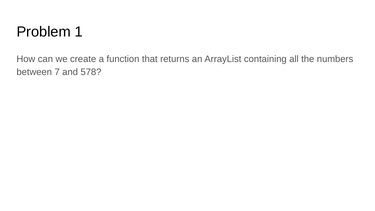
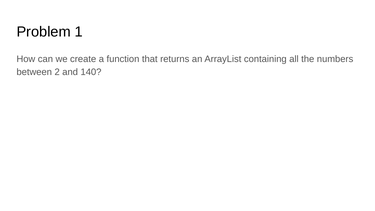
7: 7 -> 2
578: 578 -> 140
